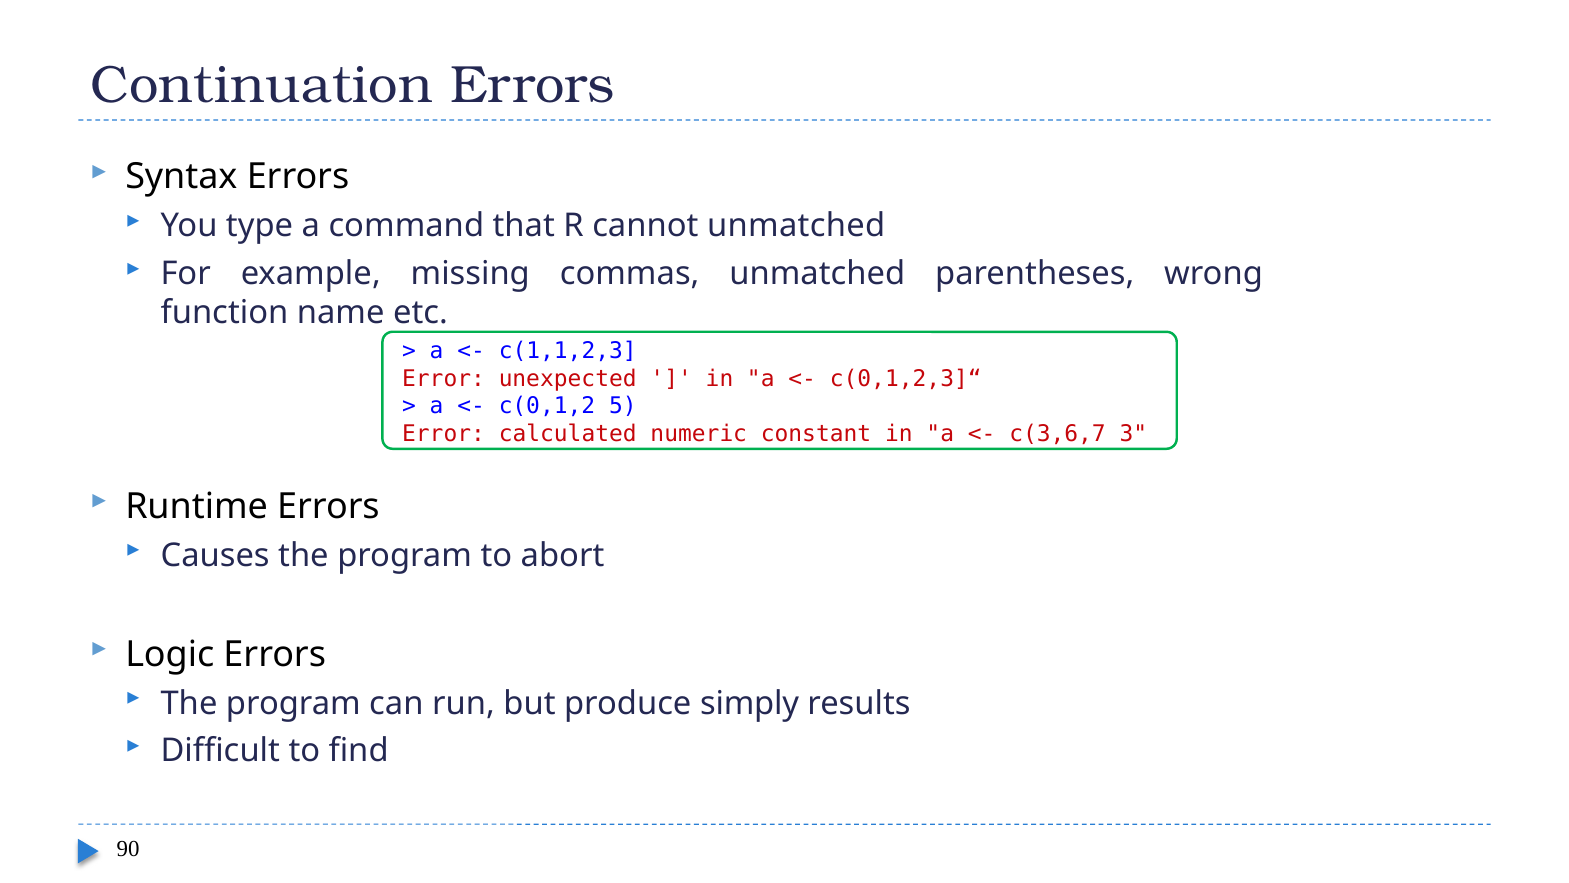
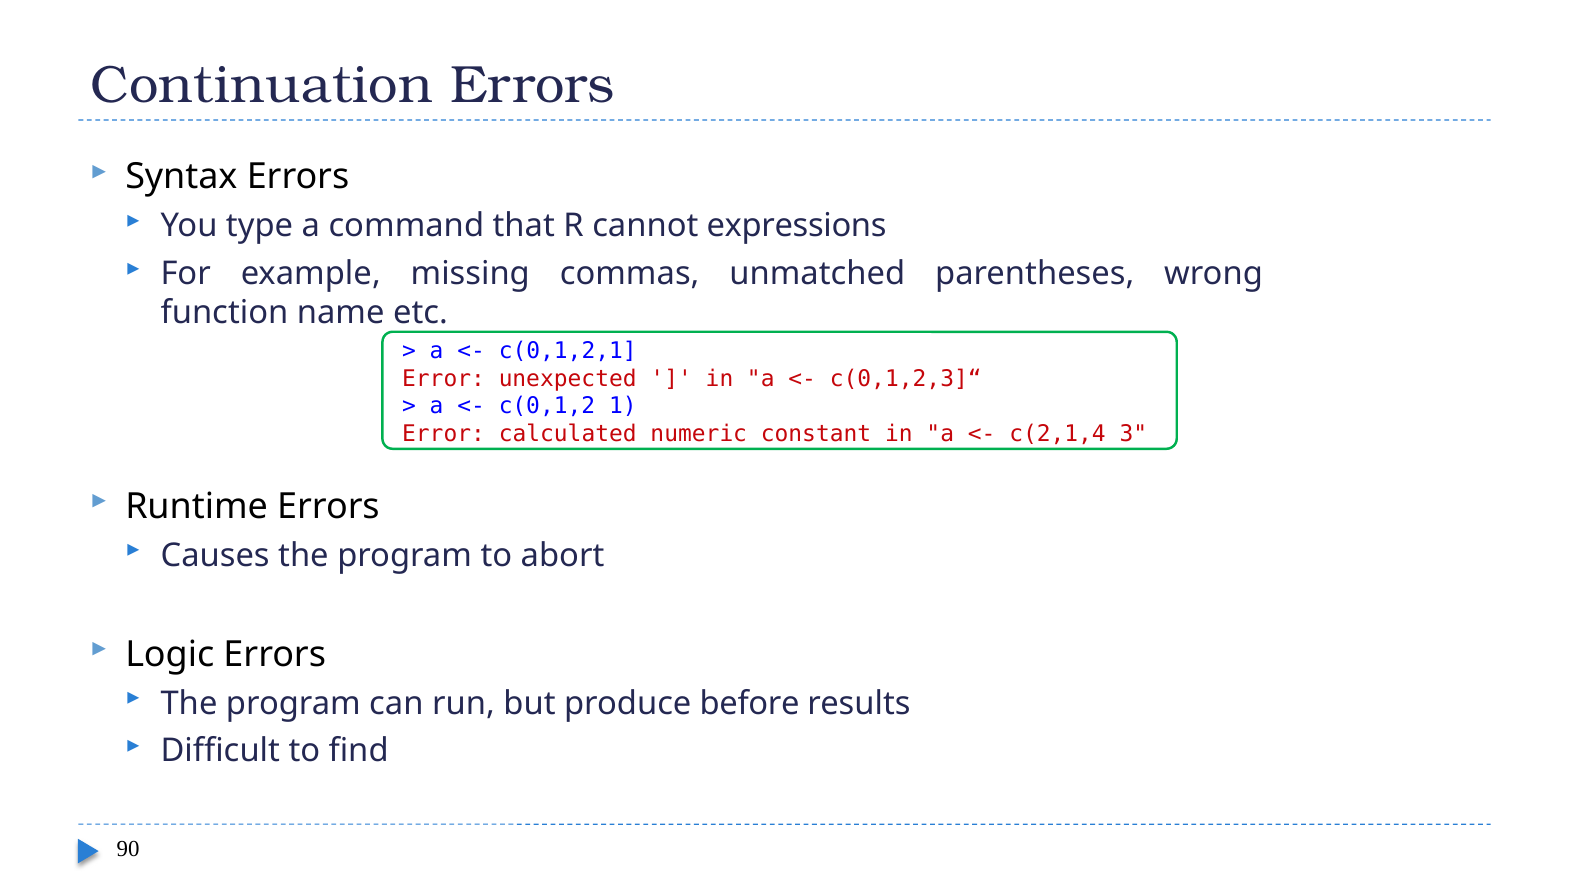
cannot unmatched: unmatched -> expressions
c(1,1,2,3: c(1,1,2,3 -> c(0,1,2,1
5: 5 -> 1
c(3,6,7: c(3,6,7 -> c(2,1,4
simply: simply -> before
